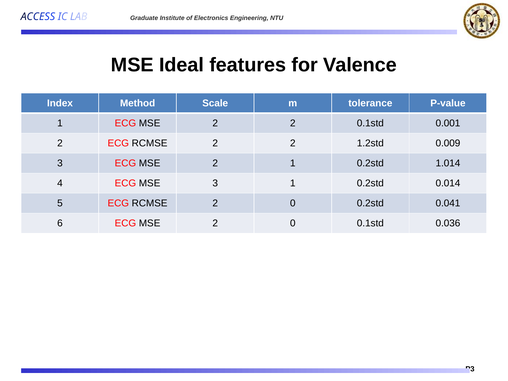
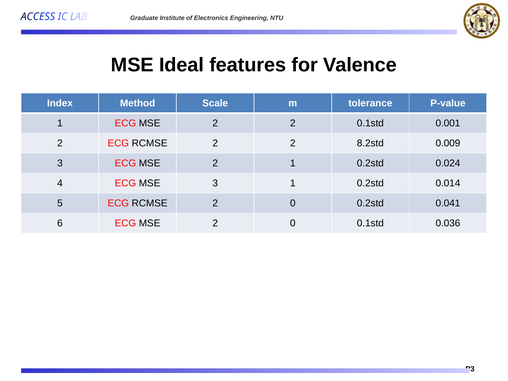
1.2std: 1.2std -> 8.2std
1.014: 1.014 -> 0.024
